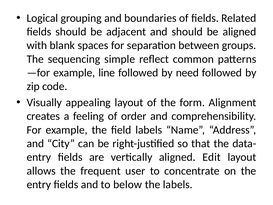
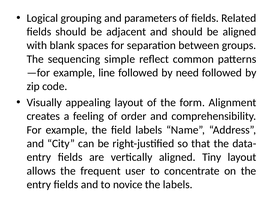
boundaries: boundaries -> parameters
Edit: Edit -> Tiny
below: below -> novice
